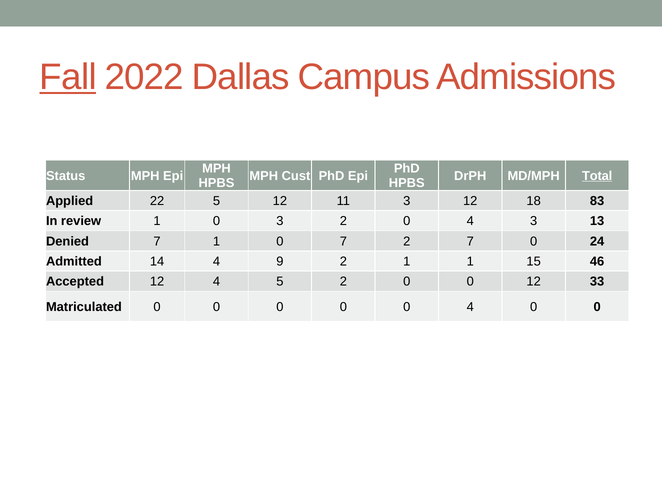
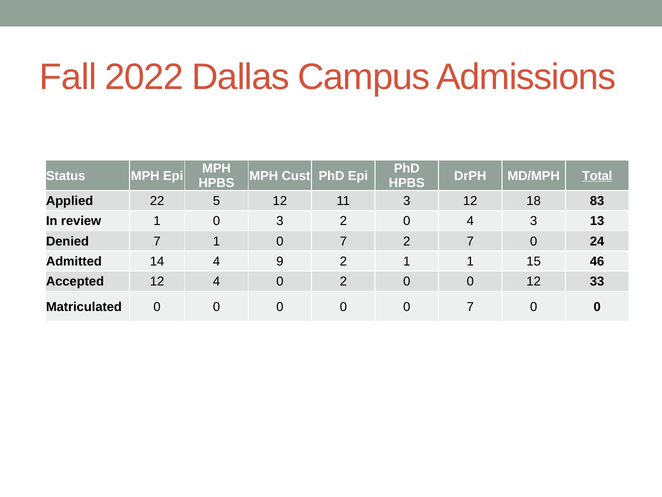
Fall underline: present -> none
4 5: 5 -> 0
0 0 4: 4 -> 7
